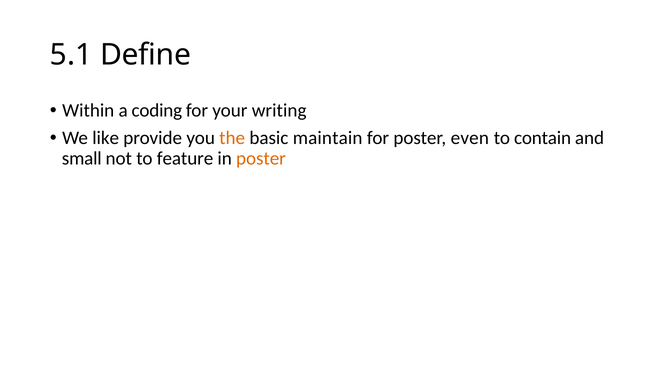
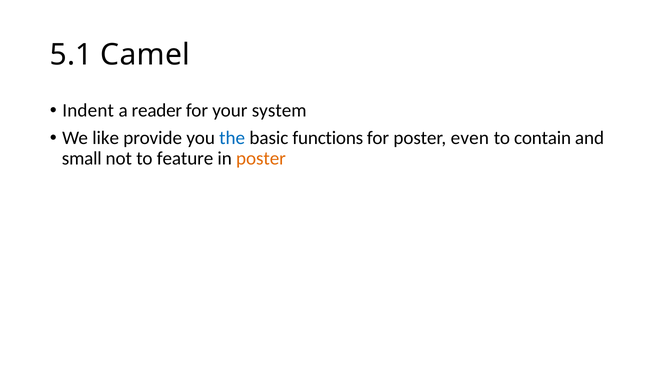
Define: Define -> Camel
Within: Within -> Indent
coding: coding -> reader
writing: writing -> system
the colour: orange -> blue
maintain: maintain -> functions
